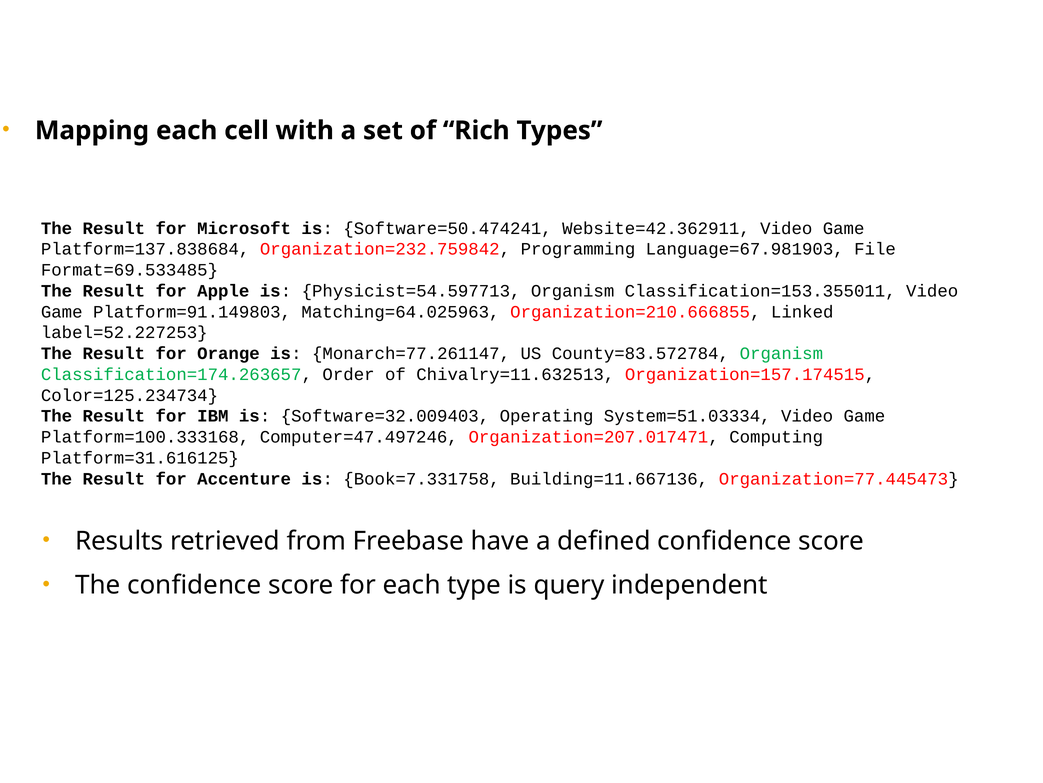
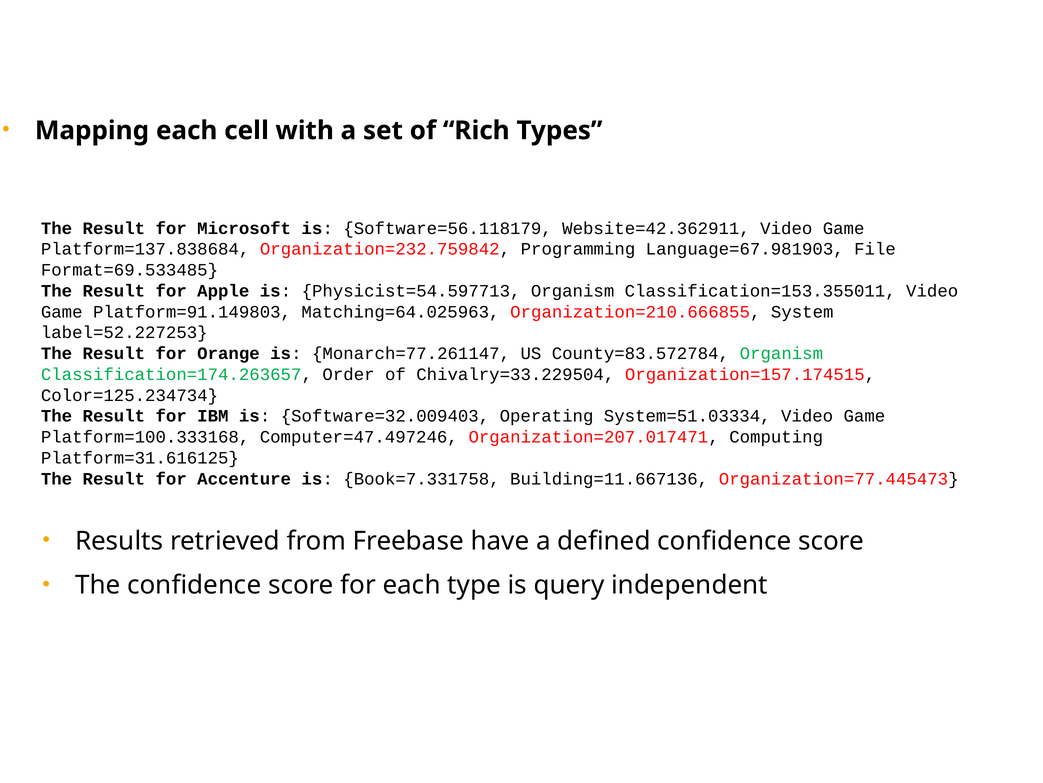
Software=50.474241: Software=50.474241 -> Software=56.118179
Linked: Linked -> System
Chivalry=11.632513: Chivalry=11.632513 -> Chivalry=33.229504
